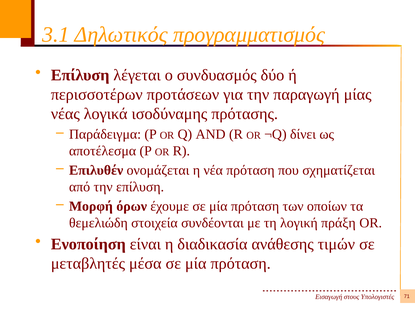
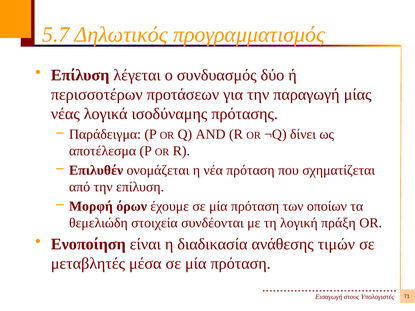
3.1: 3.1 -> 5.7
